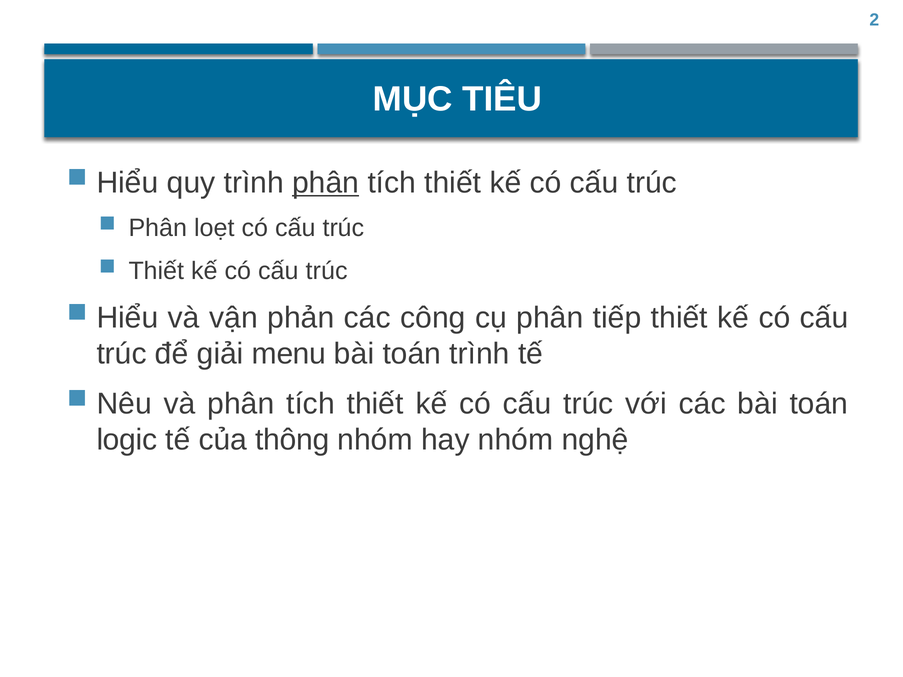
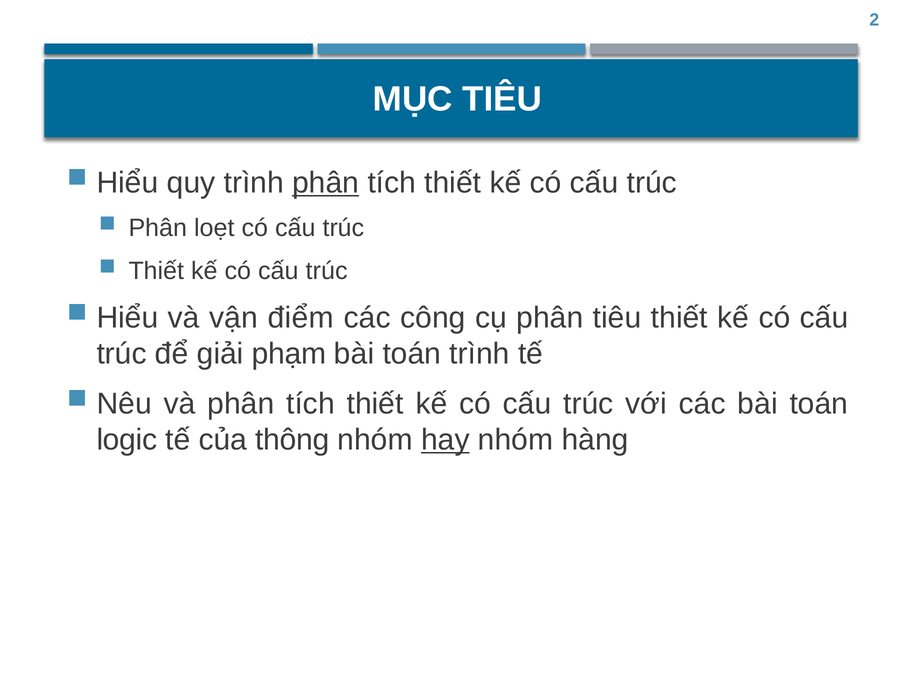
phản: phản -> điểm
phân tiếp: tiếp -> tiêu
menu: menu -> phạm
hay underline: none -> present
nghệ: nghệ -> hàng
